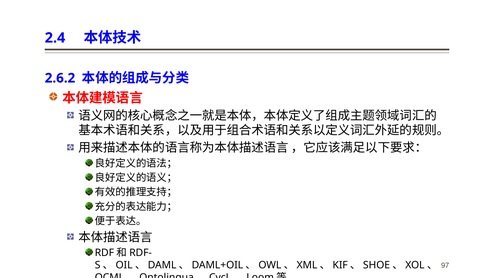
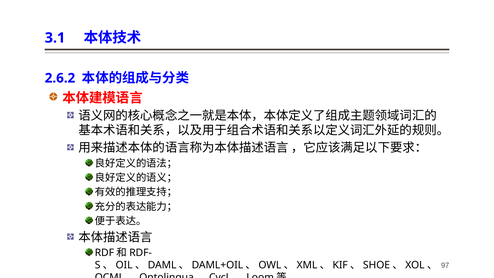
2.4: 2.4 -> 3.1
